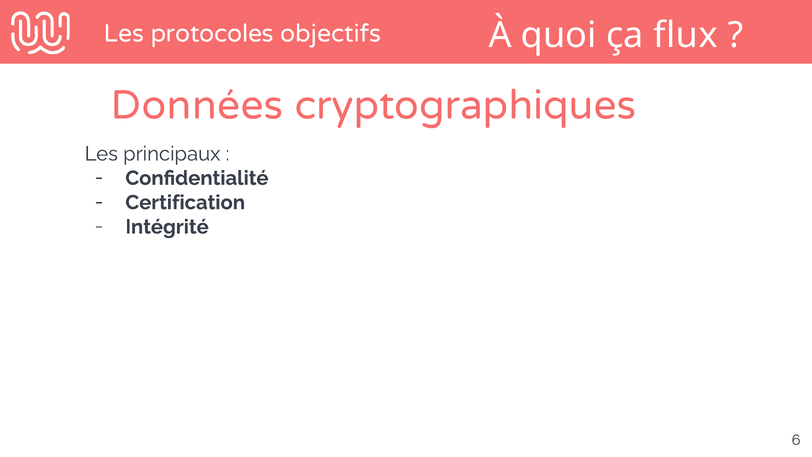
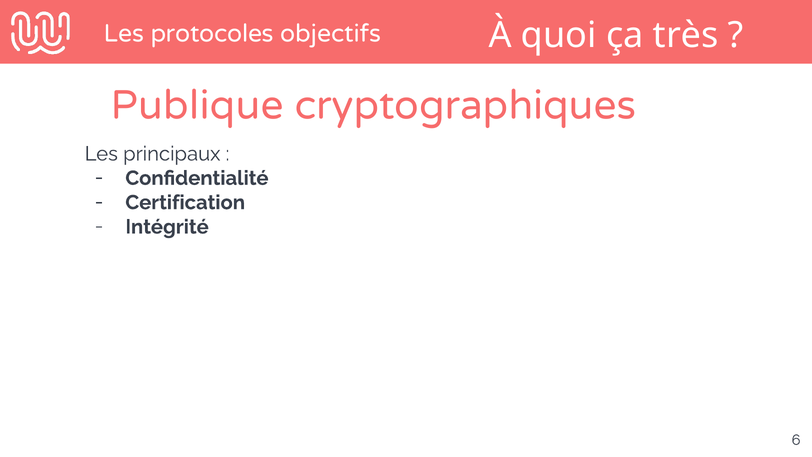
flux: flux -> très
Données: Données -> Publique
